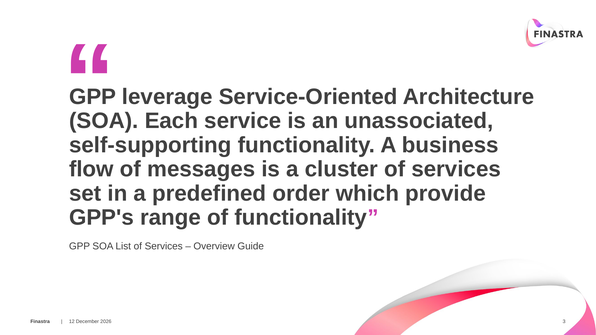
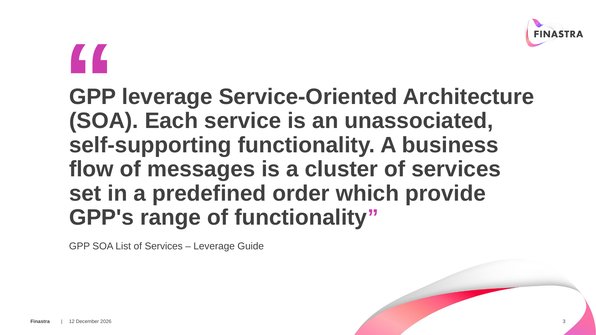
Overview at (214, 246): Overview -> Leverage
